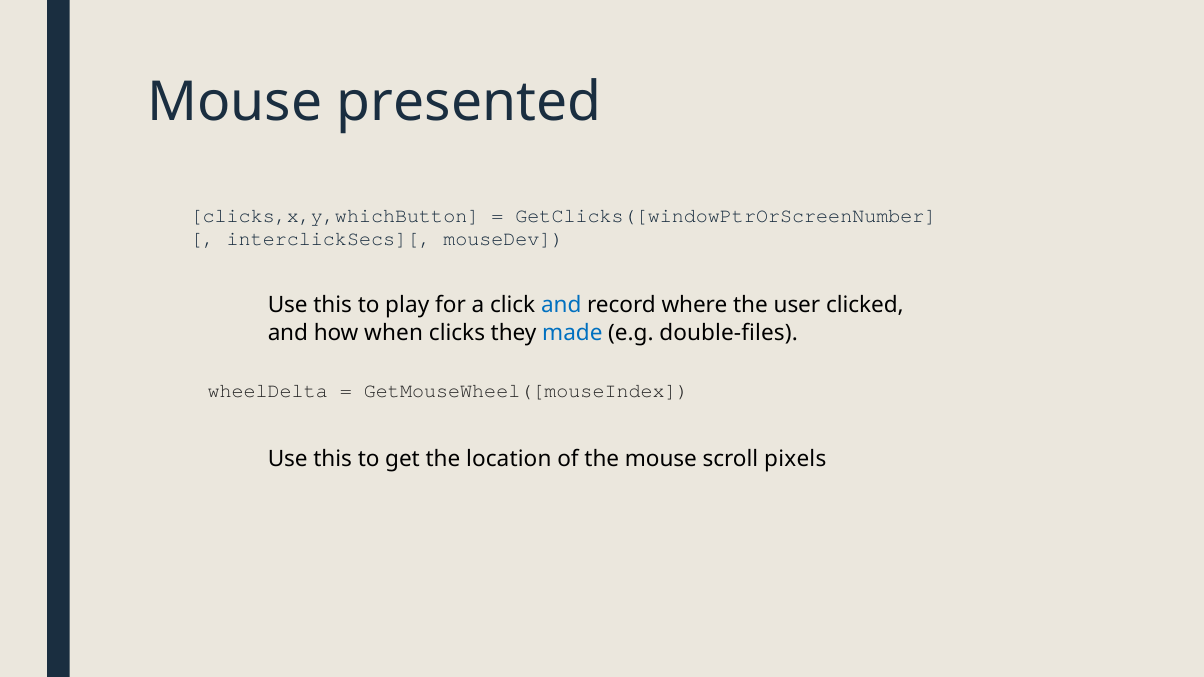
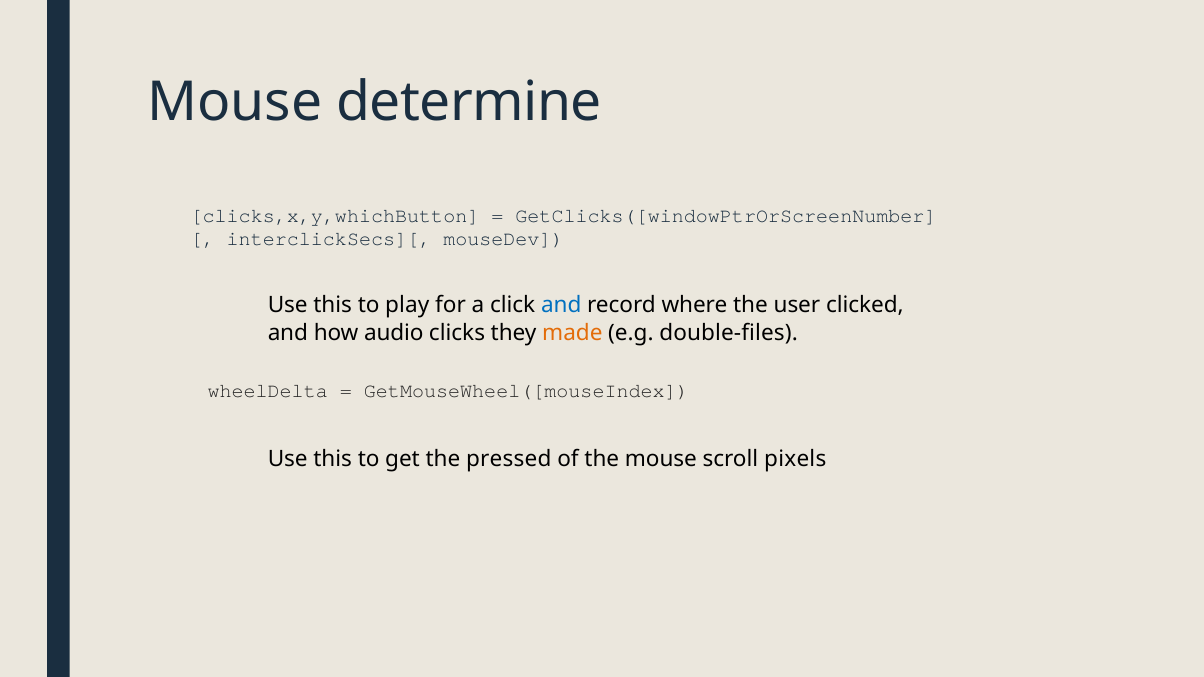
presented: presented -> determine
when: when -> audio
made colour: blue -> orange
location: location -> pressed
